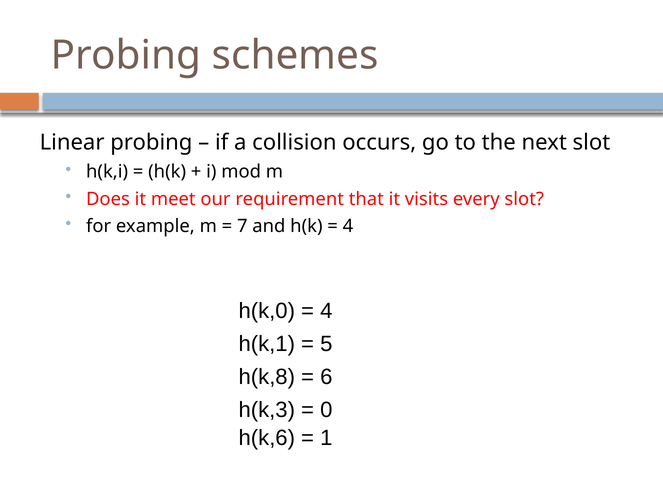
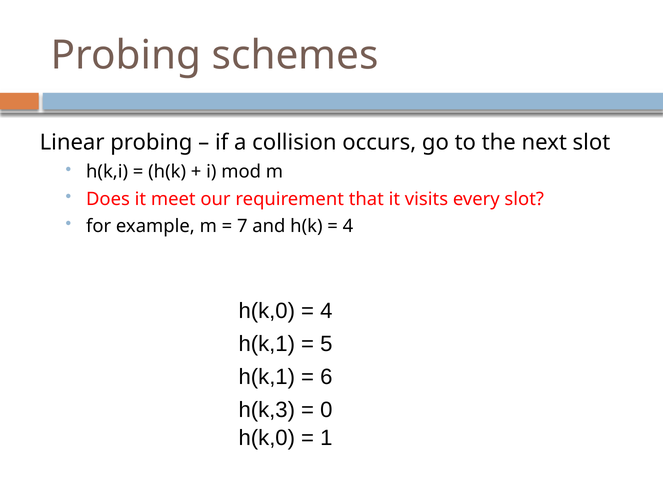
h(k,8 at (267, 377): h(k,8 -> h(k,1
h(k,6 at (267, 438): h(k,6 -> h(k,0
